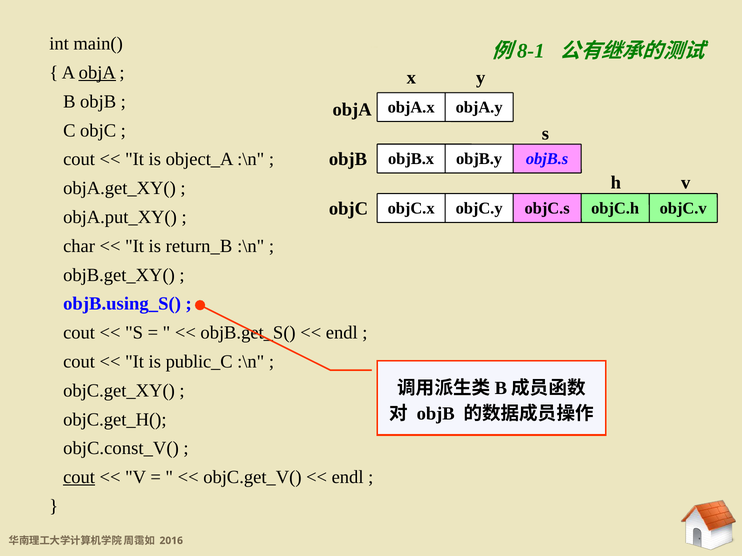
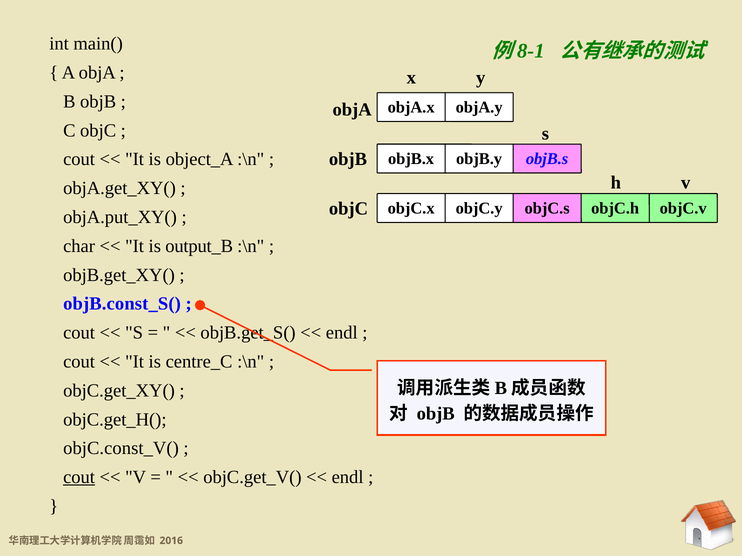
objA at (97, 73) underline: present -> none
return_B: return_B -> output_B
objB.using_S(: objB.using_S( -> objB.const_S(
public_C: public_C -> centre_C
